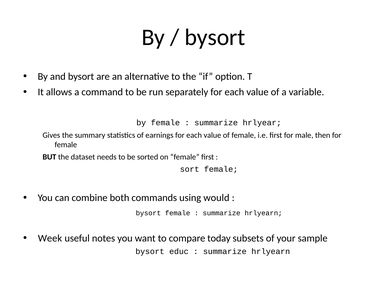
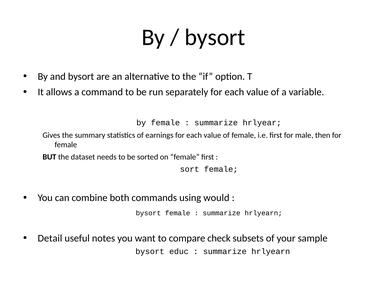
Week: Week -> Detail
today: today -> check
